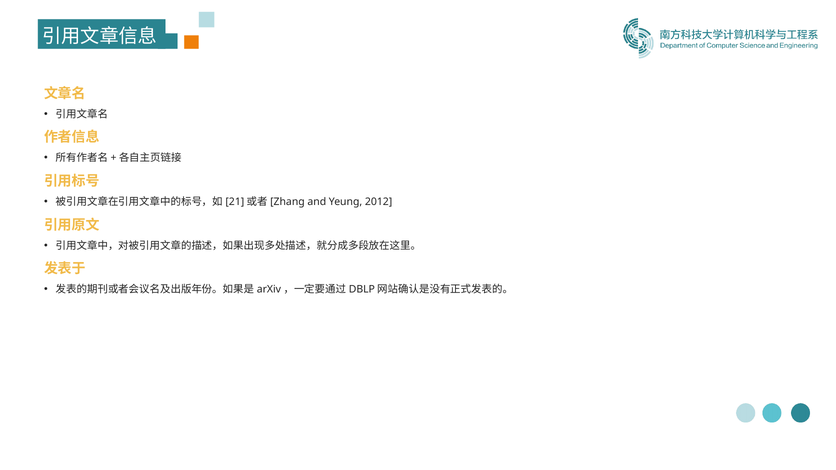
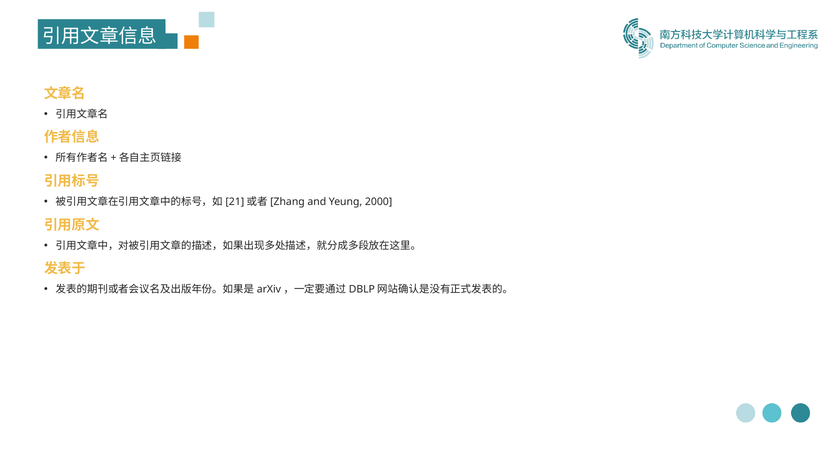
2012: 2012 -> 2000
